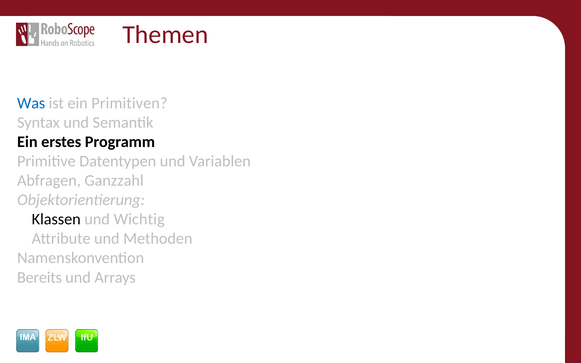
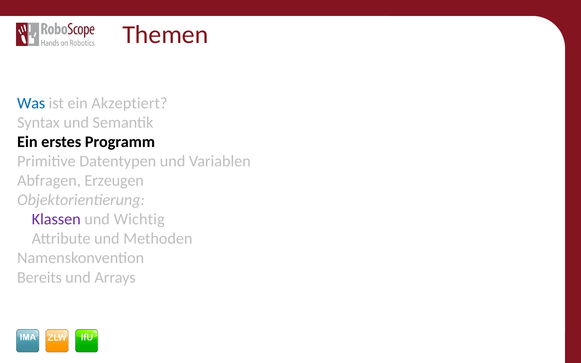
Primitiven: Primitiven -> Akzeptiert
Ganzzahl: Ganzzahl -> Erzeugen
Klassen colour: black -> purple
